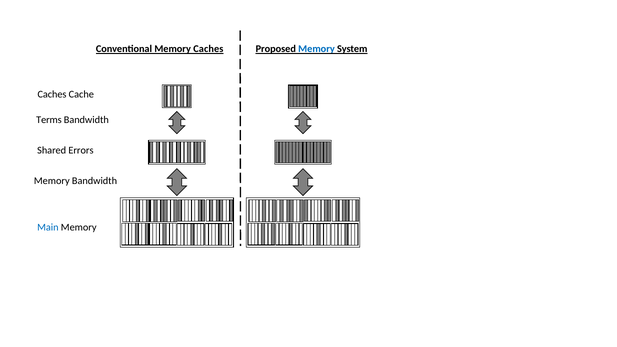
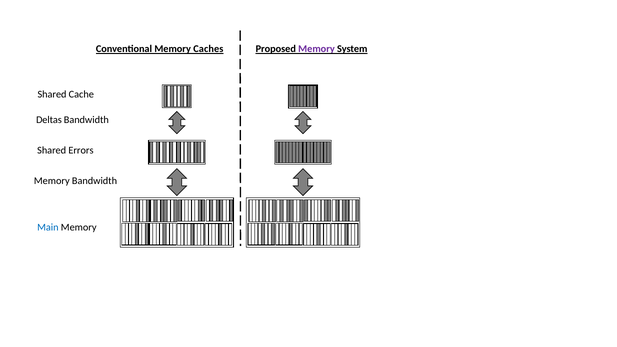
Memory at (316, 49) colour: blue -> purple
Caches at (52, 94): Caches -> Shared
Terms: Terms -> Deltas
